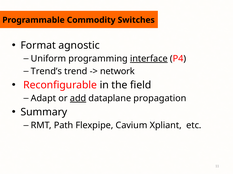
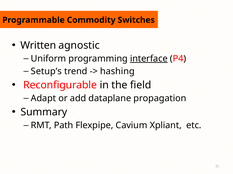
Format: Format -> Written
Trend’s: Trend’s -> Setup’s
network: network -> hashing
add underline: present -> none
